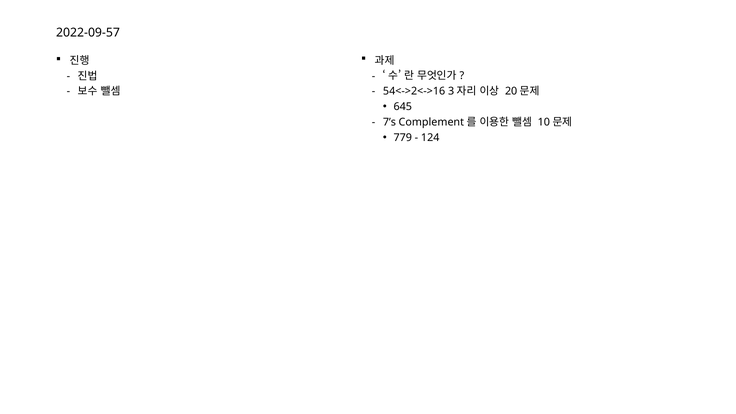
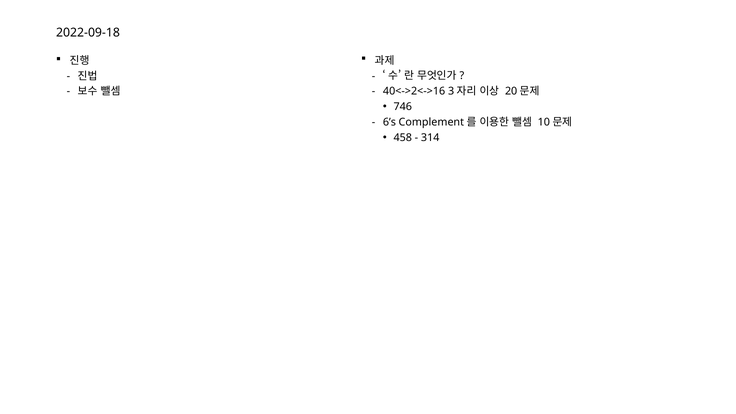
2022-09-57: 2022-09-57 -> 2022-09-18
54<->2<->16: 54<->2<->16 -> 40<->2<->16
645: 645 -> 746
7’s: 7’s -> 6’s
779: 779 -> 458
124: 124 -> 314
